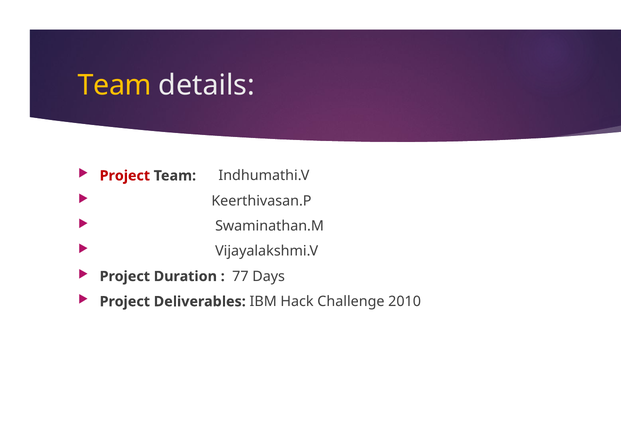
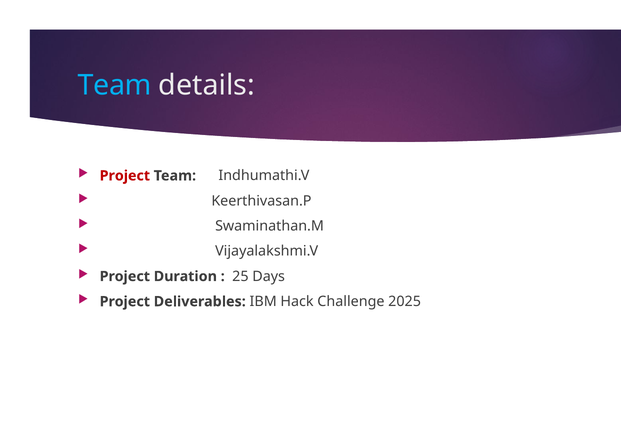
Team at (115, 85) colour: yellow -> light blue
77: 77 -> 25
2010: 2010 -> 2025
